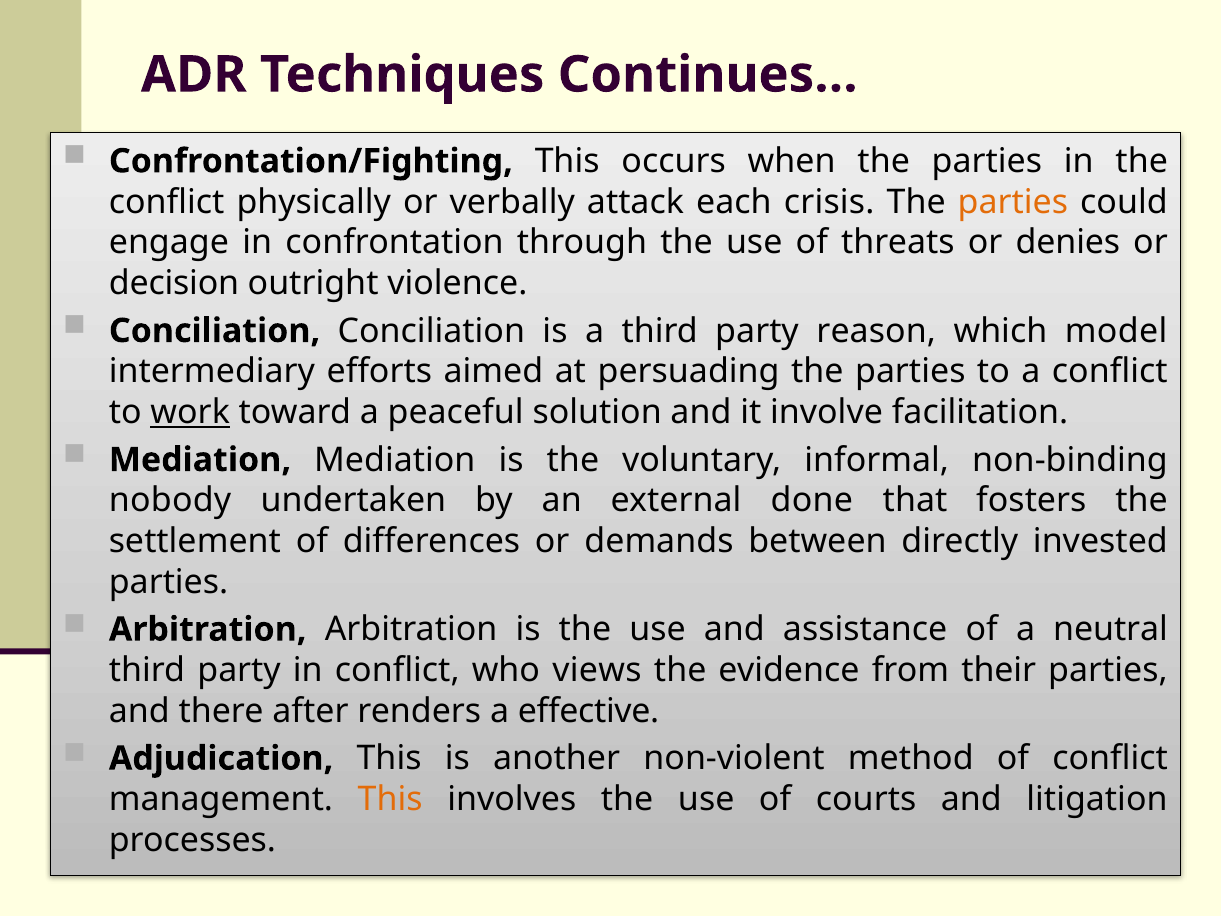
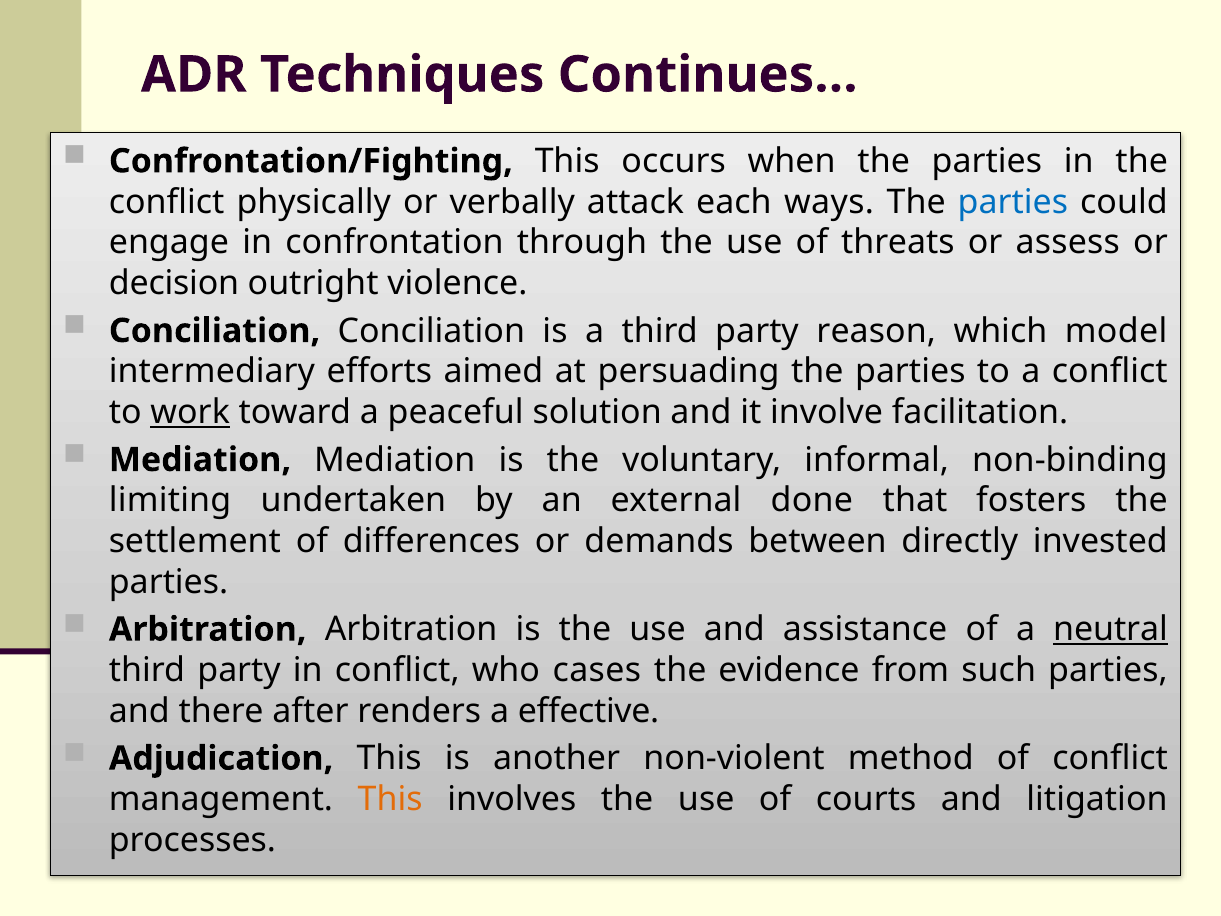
crisis: crisis -> ways
parties at (1013, 202) colour: orange -> blue
denies: denies -> assess
nobody: nobody -> limiting
neutral underline: none -> present
views: views -> cases
their: their -> such
